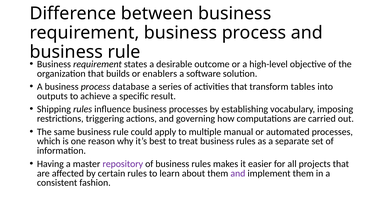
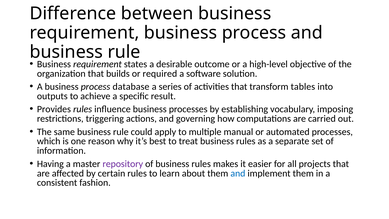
enablers: enablers -> required
Shipping: Shipping -> Provides
and at (238, 173) colour: purple -> blue
